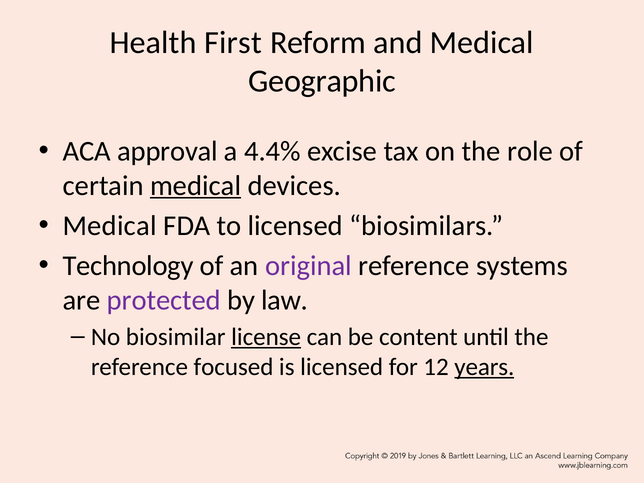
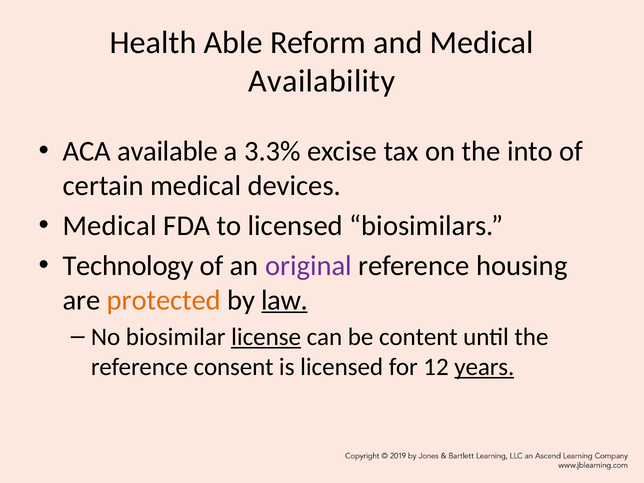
First: First -> Able
Geographic: Geographic -> Availability
approval: approval -> available
4.4%: 4.4% -> 3.3%
role: role -> into
medical at (196, 186) underline: present -> none
systems: systems -> housing
protected colour: purple -> orange
law underline: none -> present
focused: focused -> consent
